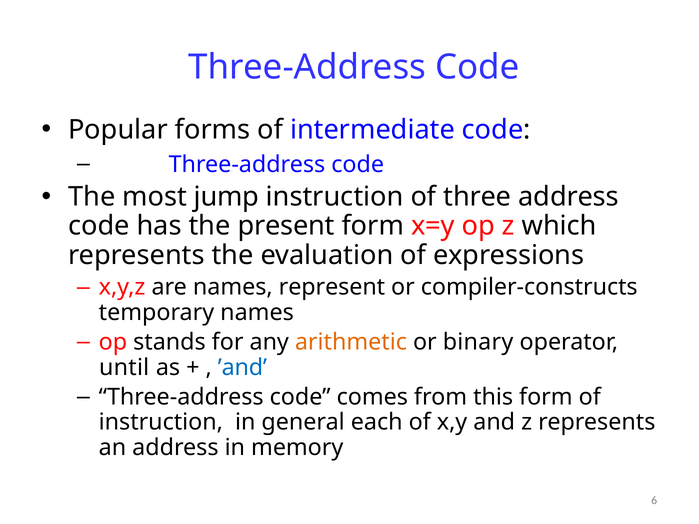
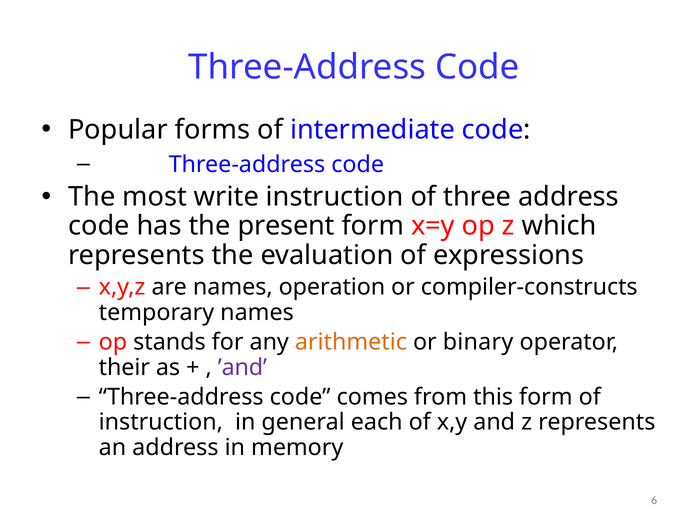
jump: jump -> write
represent: represent -> operation
until: until -> their
’and colour: blue -> purple
